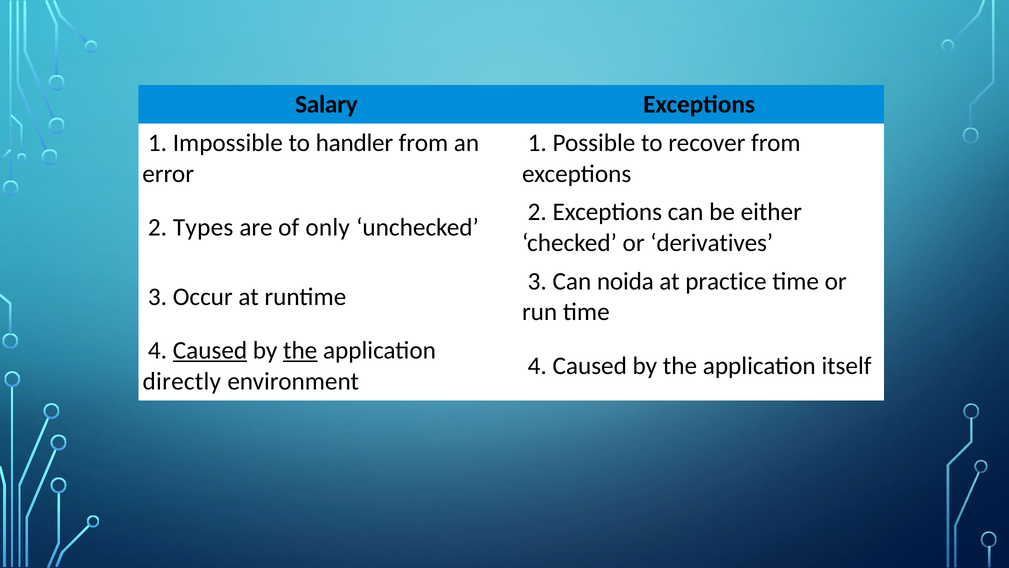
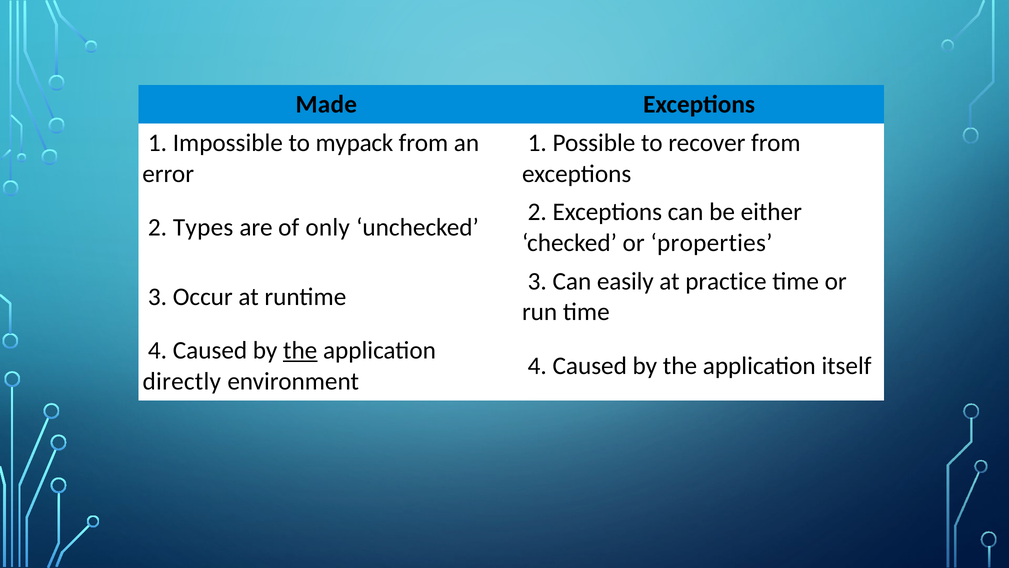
Salary: Salary -> Made
handler: handler -> mypack
derivatives: derivatives -> properties
noida: noida -> easily
Caused at (210, 350) underline: present -> none
